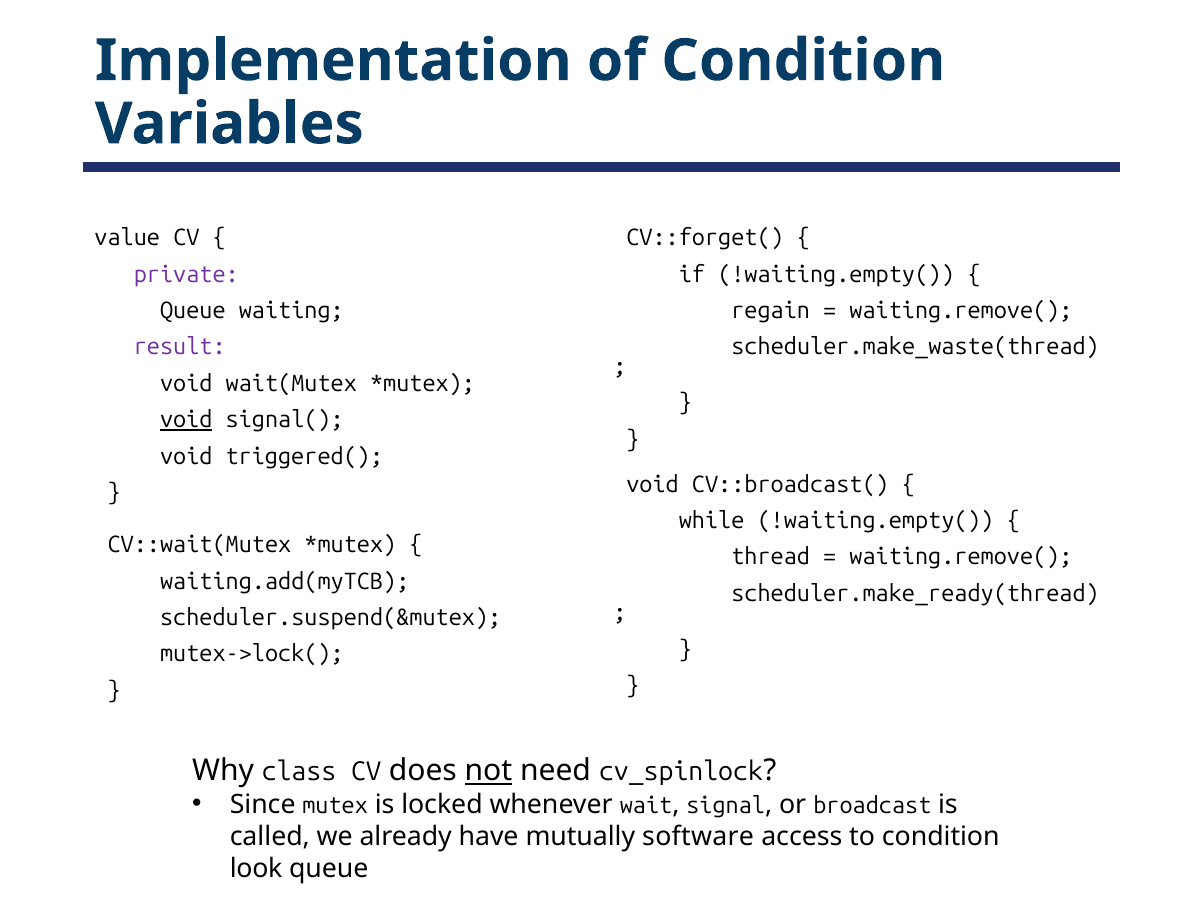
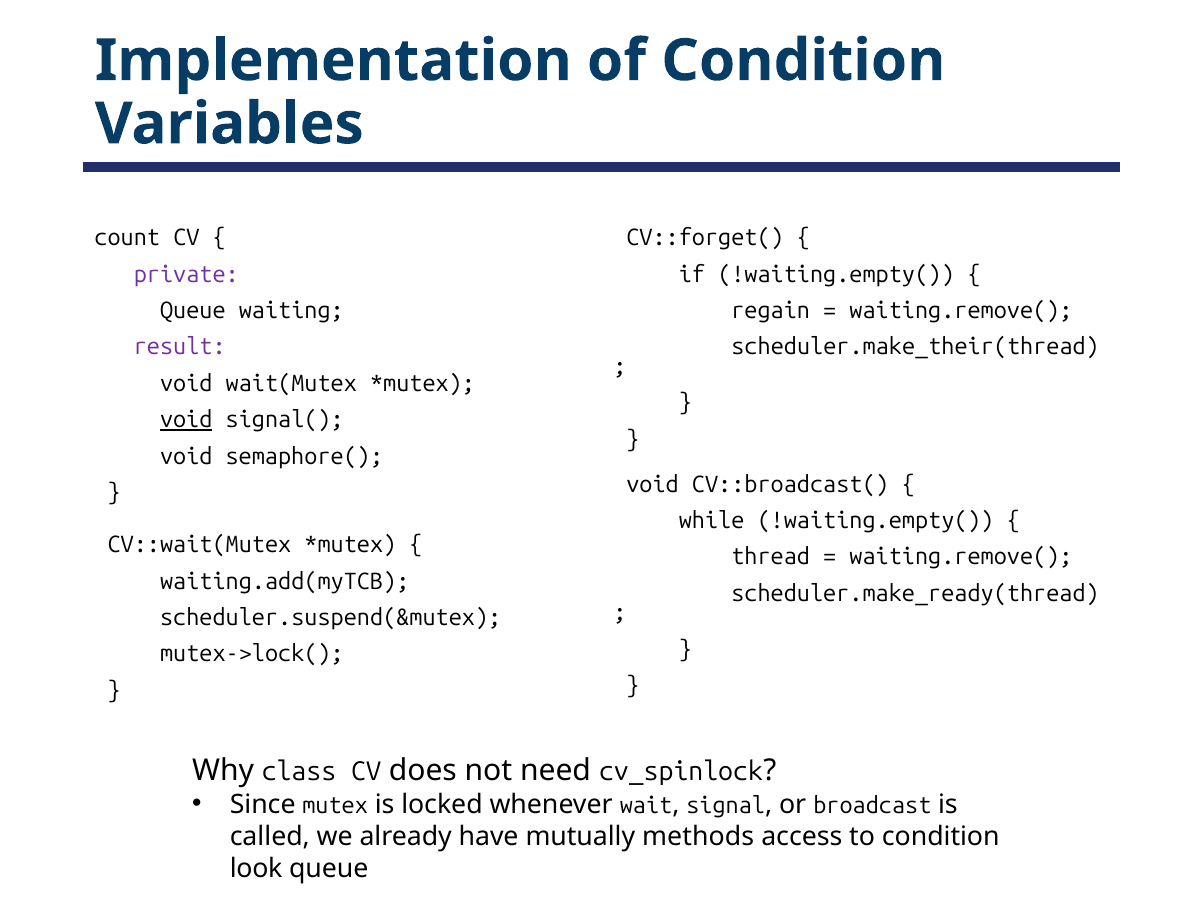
value: value -> count
scheduler.make_waste(thread: scheduler.make_waste(thread -> scheduler.make_their(thread
triggered(: triggered( -> semaphore(
not underline: present -> none
software: software -> methods
